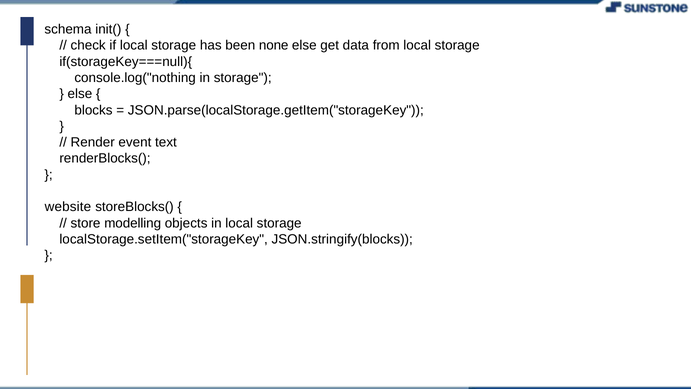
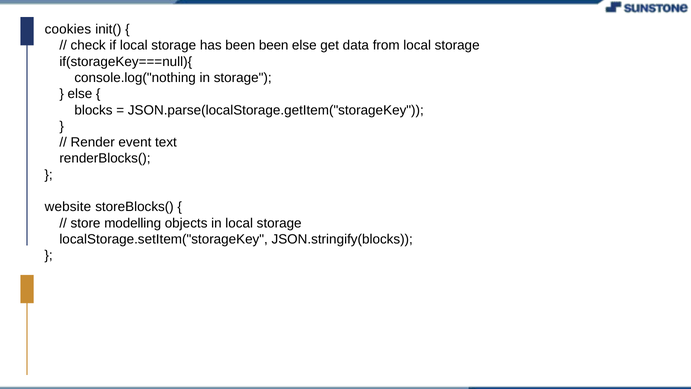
schema: schema -> cookies
been none: none -> been
